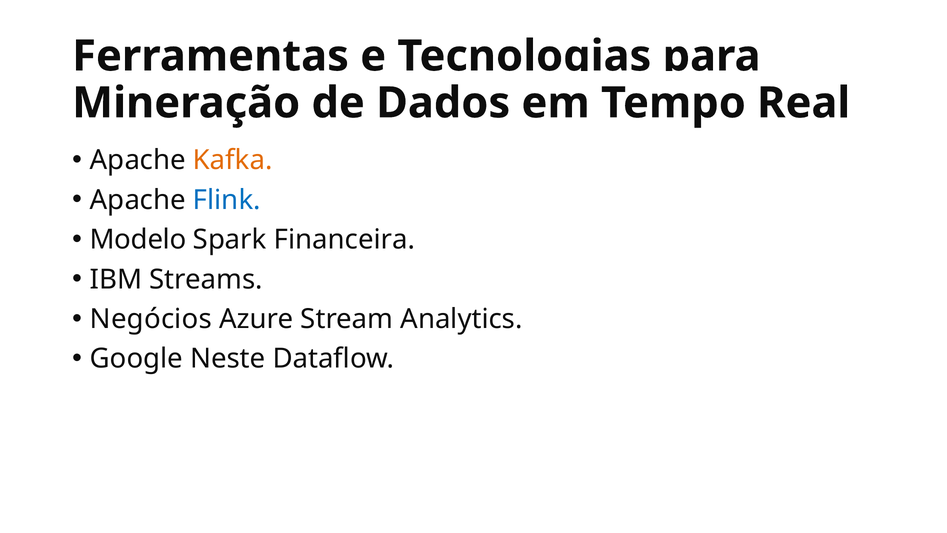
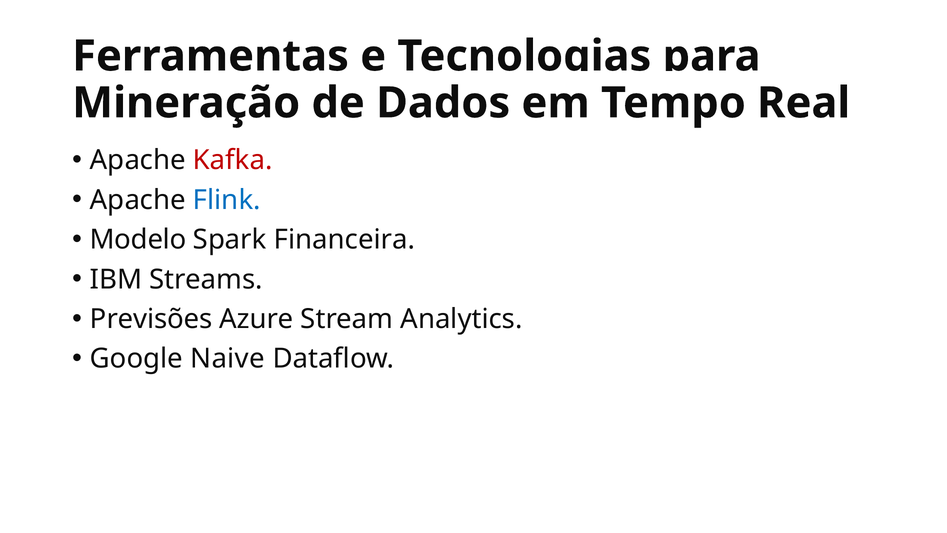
Kafka colour: orange -> red
Negócios: Negócios -> Previsões
Neste: Neste -> Naive
